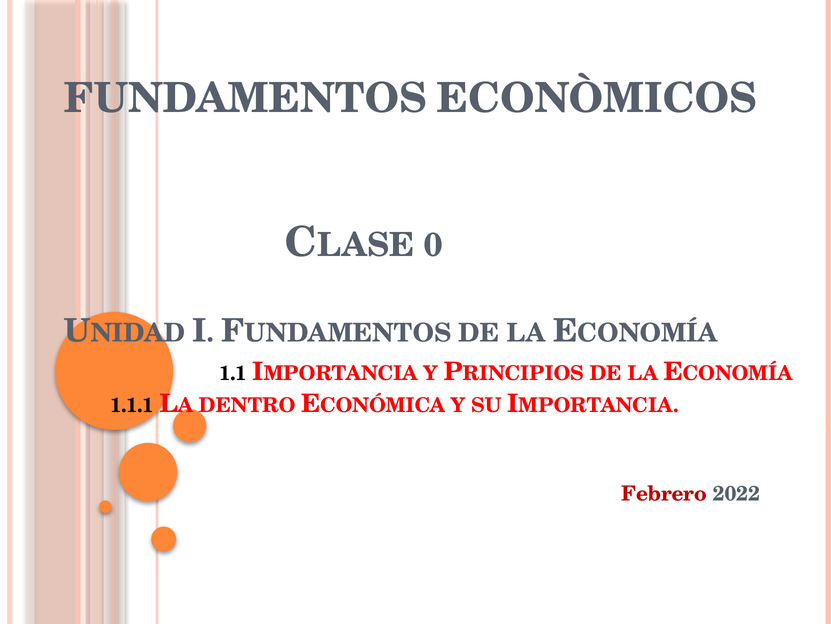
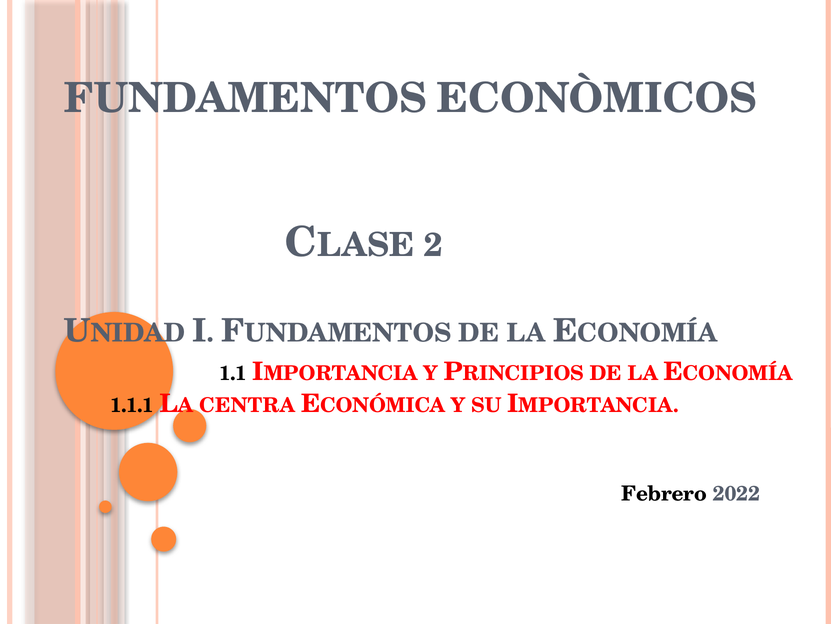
0: 0 -> 2
DENTRO: DENTRO -> CENTRA
Febrero colour: red -> black
